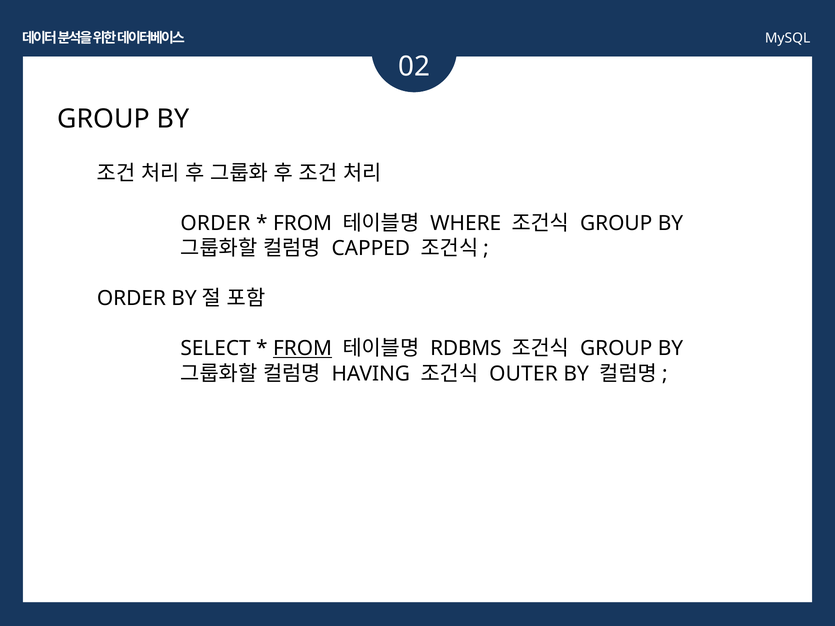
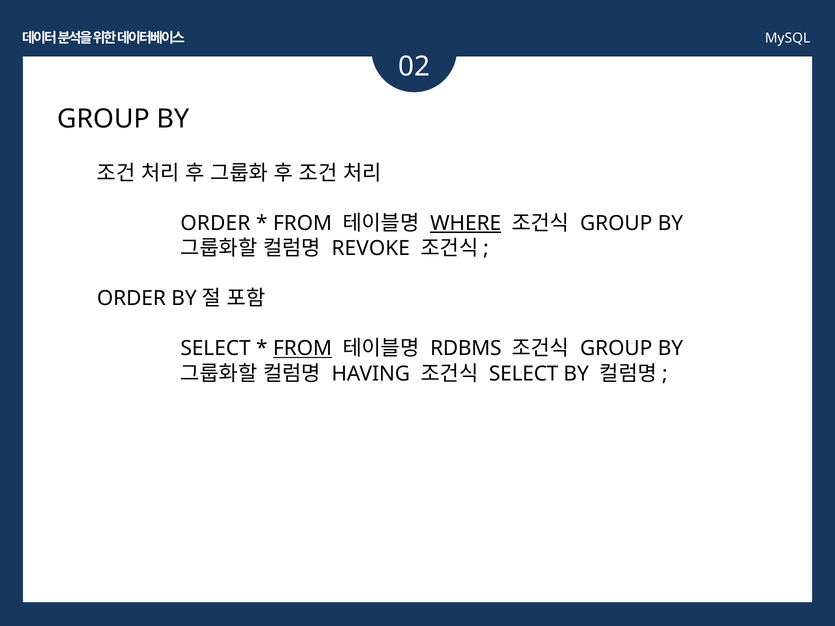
WHERE underline: none -> present
CAPPED: CAPPED -> REVOKE
OUTER at (523, 374): OUTER -> SELECT
